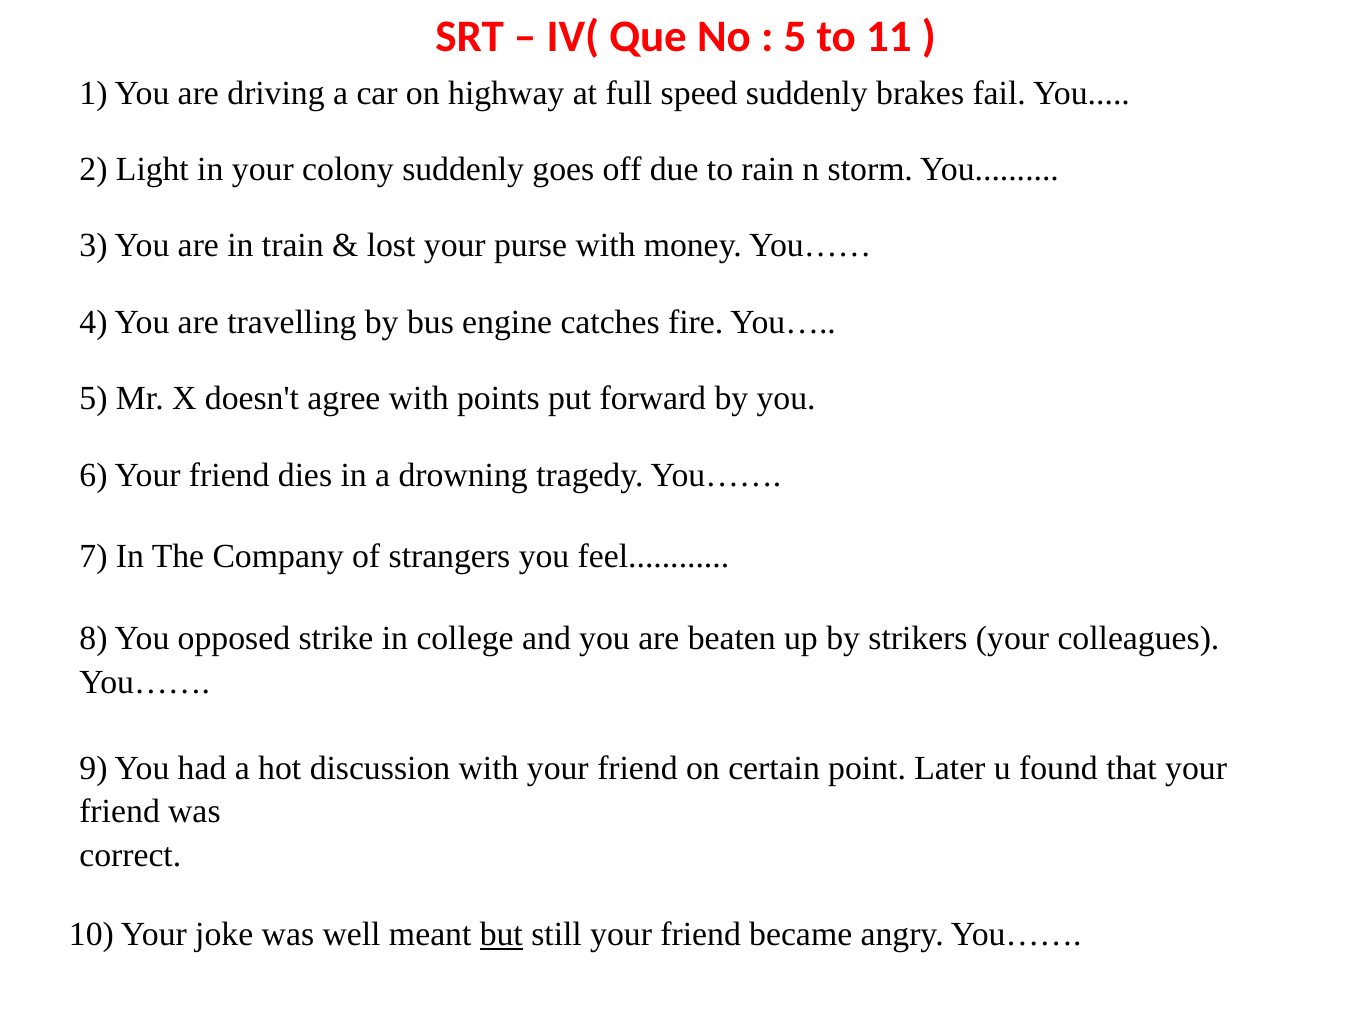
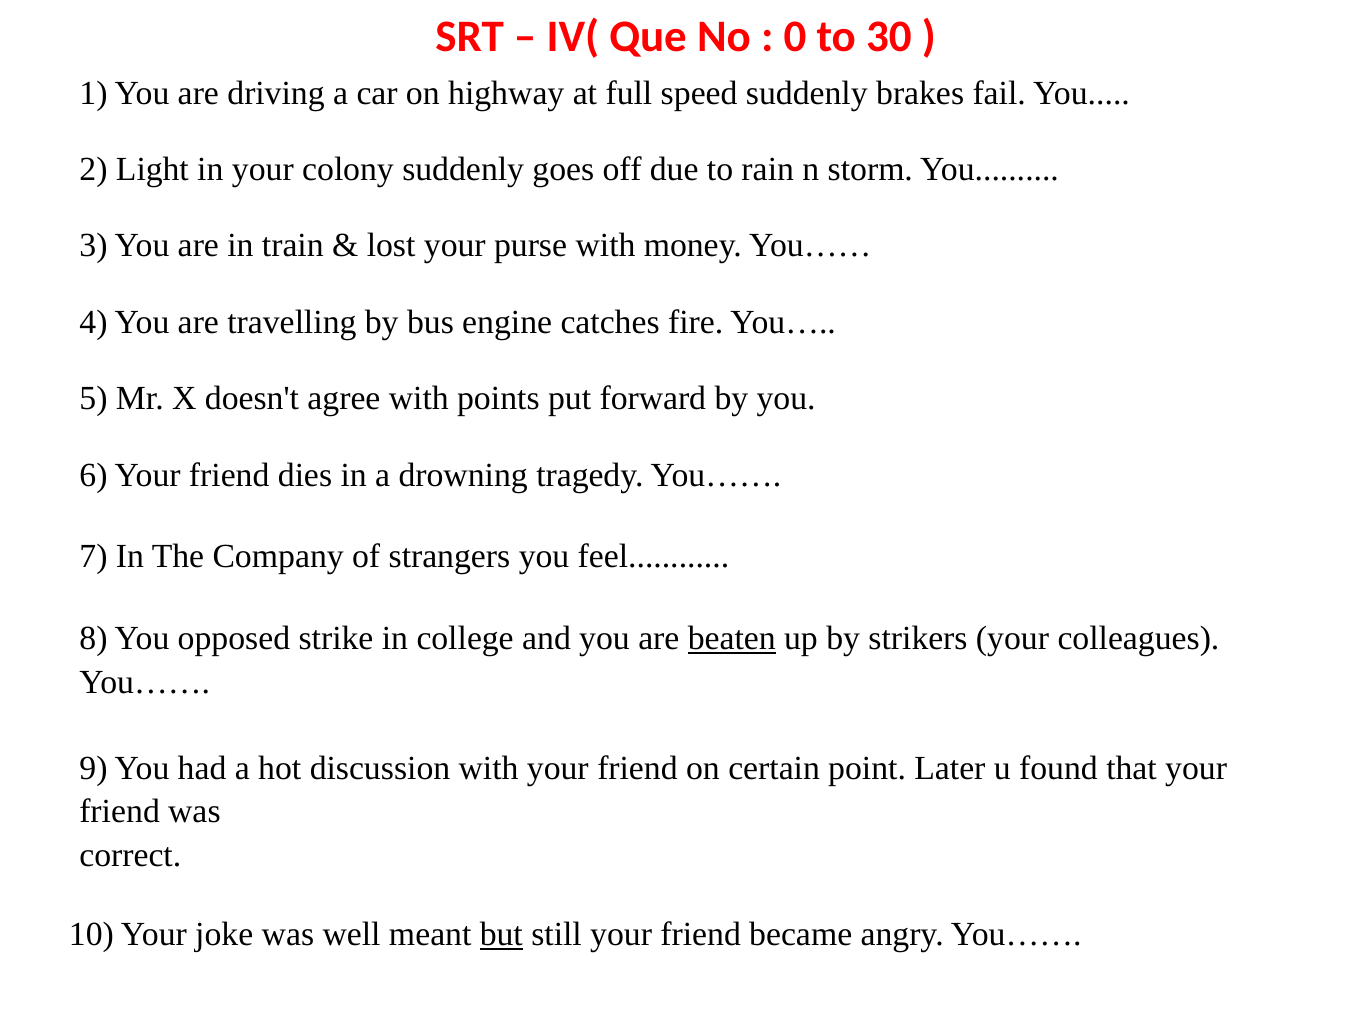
5 at (795, 37): 5 -> 0
11: 11 -> 30
beaten underline: none -> present
